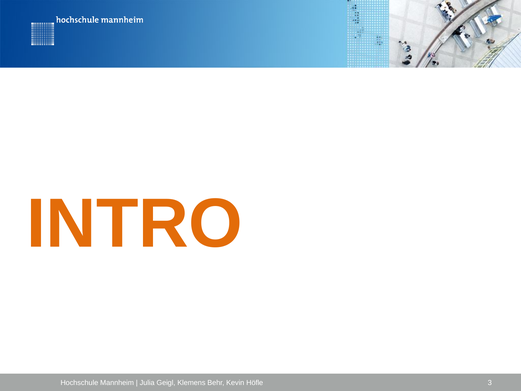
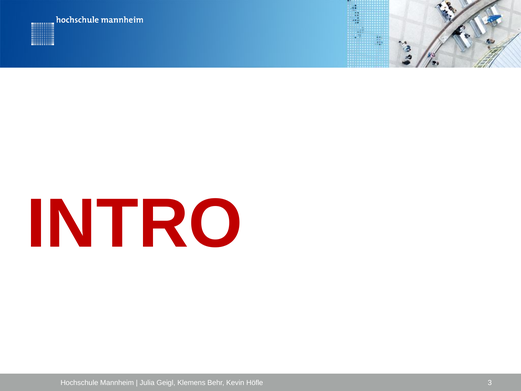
INTRO colour: orange -> red
